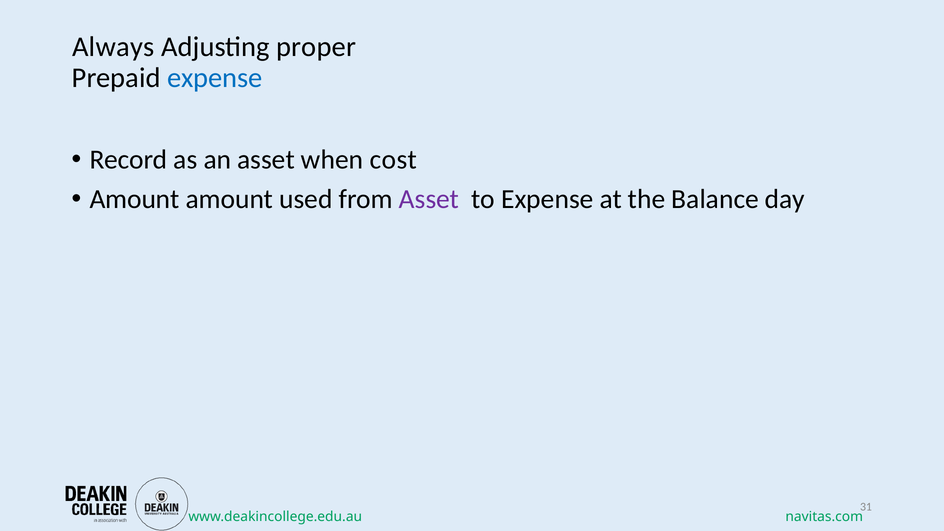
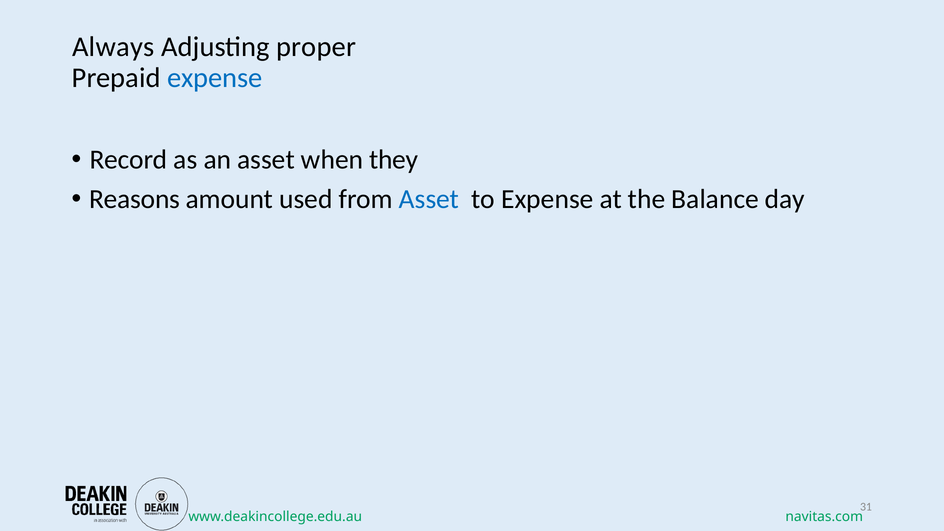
cost: cost -> they
Amount at (135, 199): Amount -> Reasons
Asset at (429, 199) colour: purple -> blue
